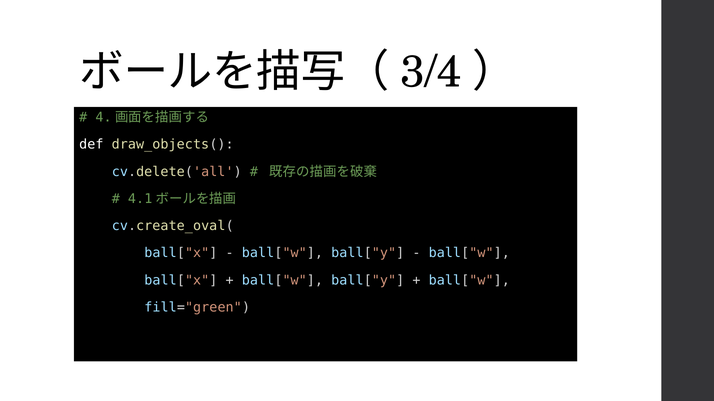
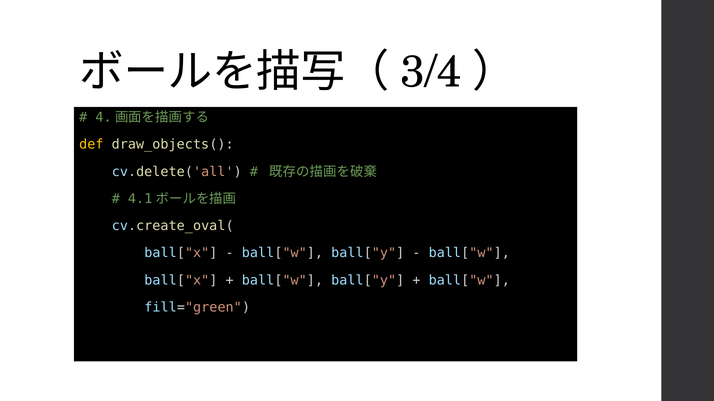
def colour: white -> yellow
